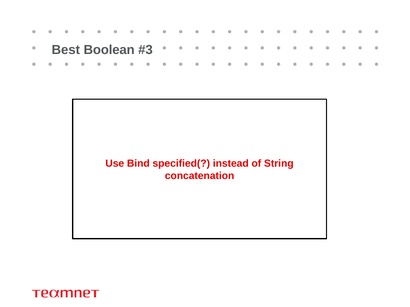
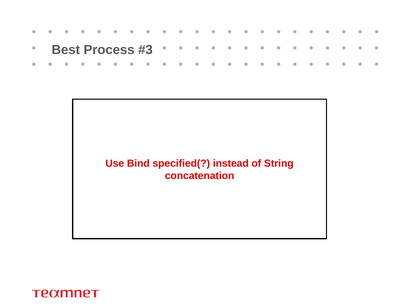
Boolean: Boolean -> Process
